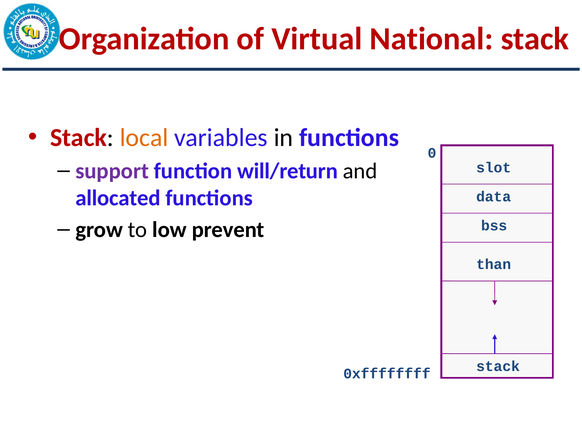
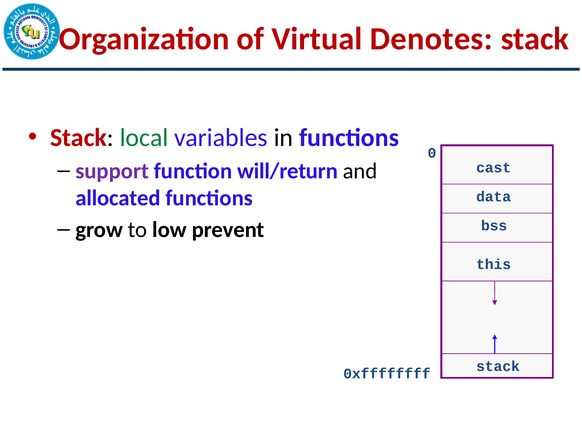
National: National -> Denotes
local colour: orange -> green
slot: slot -> cast
than: than -> this
